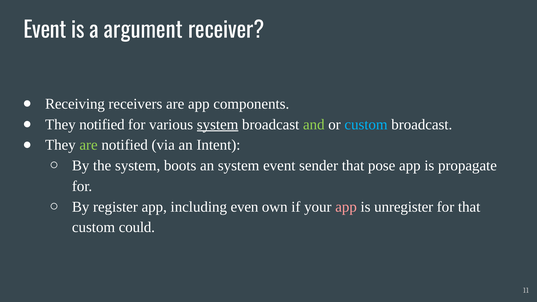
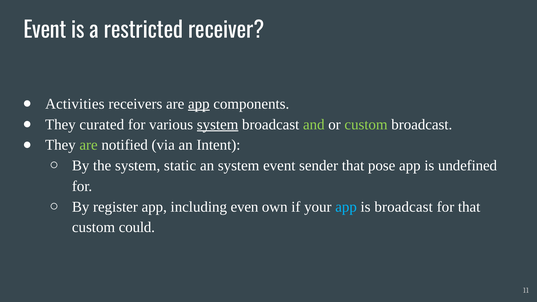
argument: argument -> restricted
Receiving: Receiving -> Activities
app at (199, 104) underline: none -> present
They notified: notified -> curated
custom at (366, 124) colour: light blue -> light green
boots: boots -> static
propagate: propagate -> undefined
app at (346, 207) colour: pink -> light blue
is unregister: unregister -> broadcast
